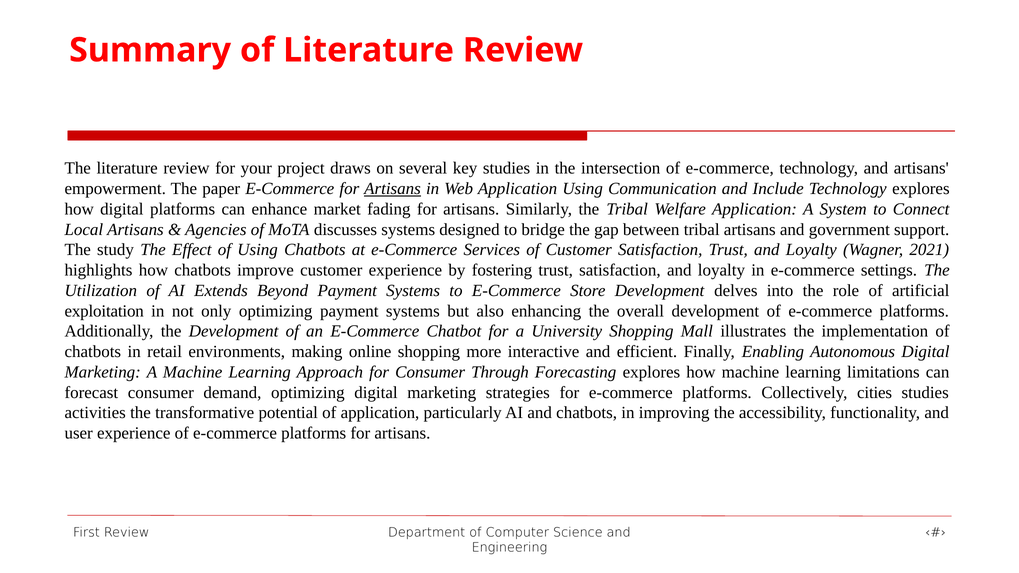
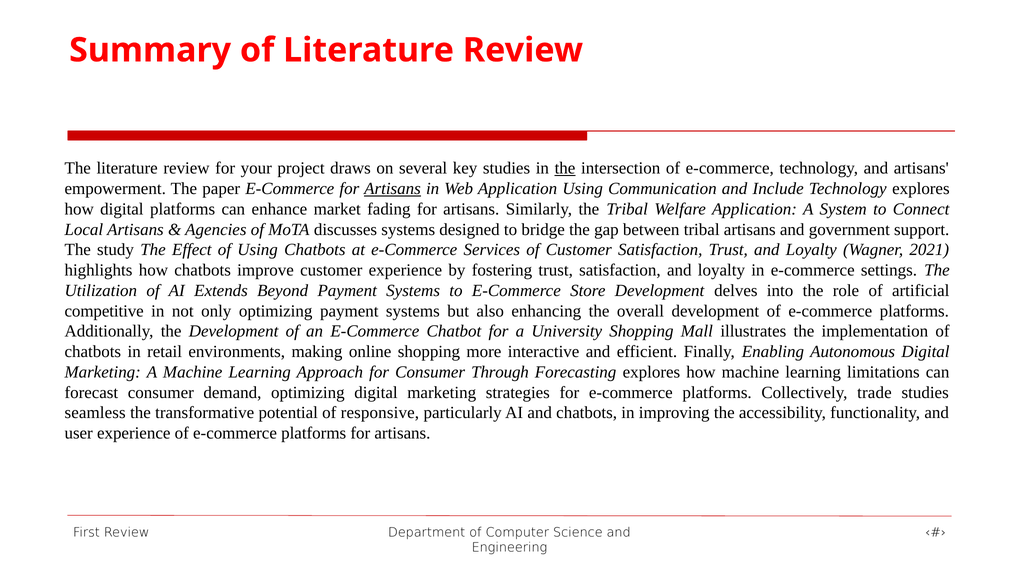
the at (565, 168) underline: none -> present
exploitation: exploitation -> competitive
cities: cities -> trade
activities: activities -> seamless
of application: application -> responsive
